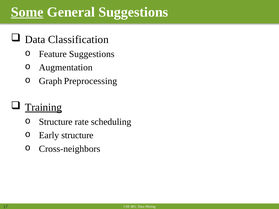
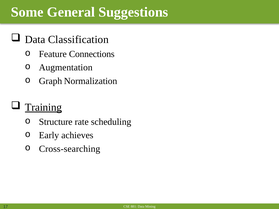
Some underline: present -> none
Feature Suggestions: Suggestions -> Connections
Preprocessing: Preprocessing -> Normalization
Early structure: structure -> achieves
Cross-neighbors: Cross-neighbors -> Cross-searching
